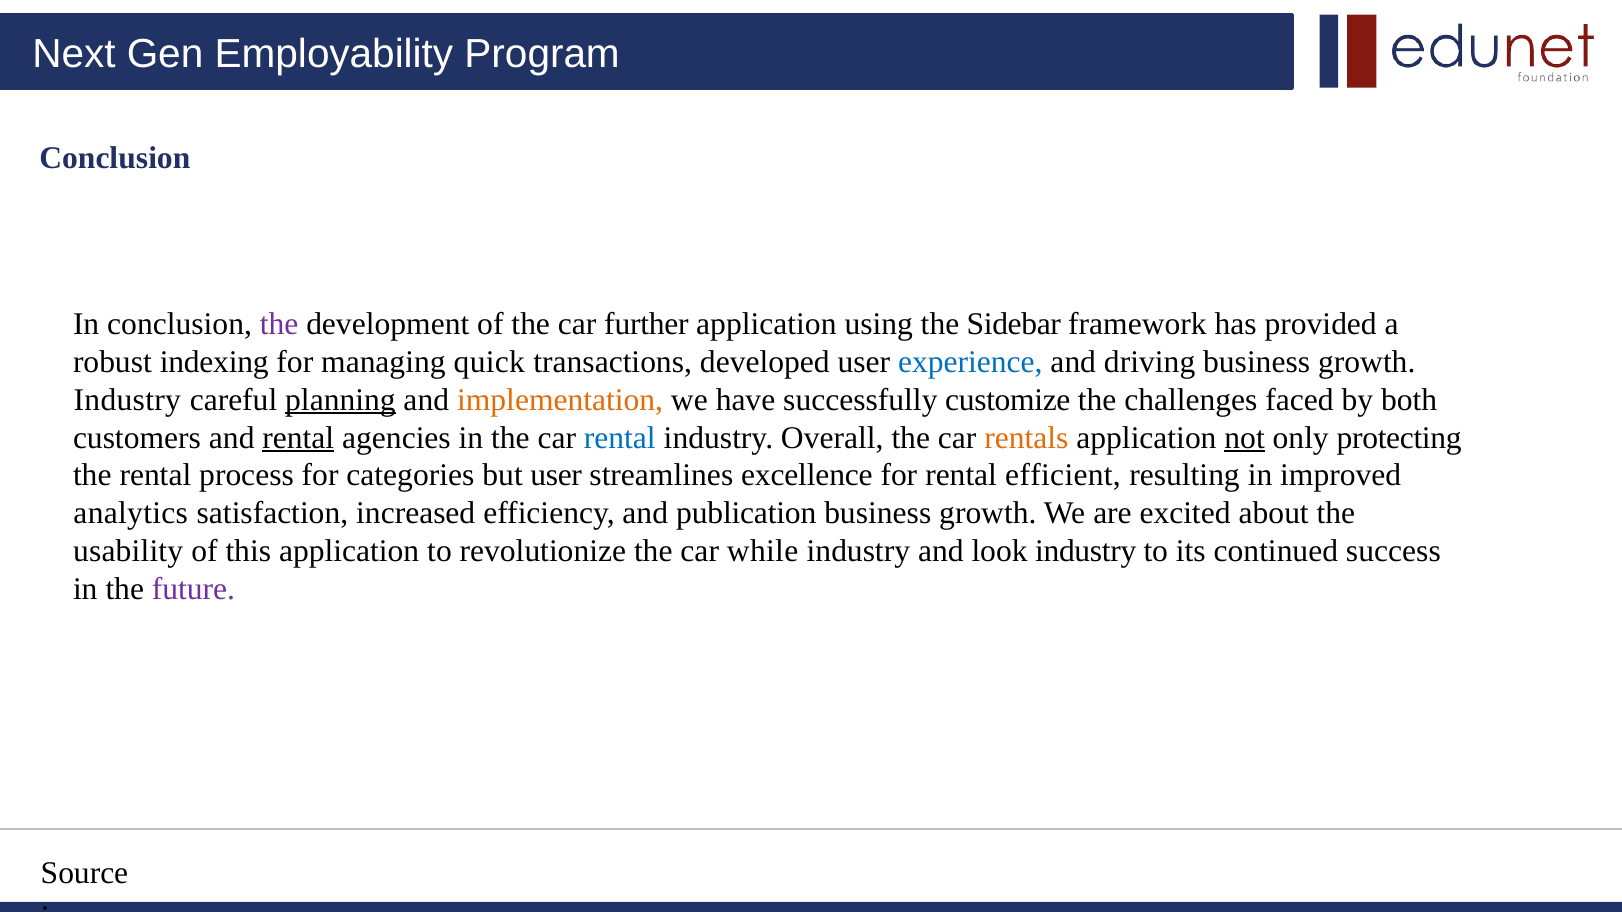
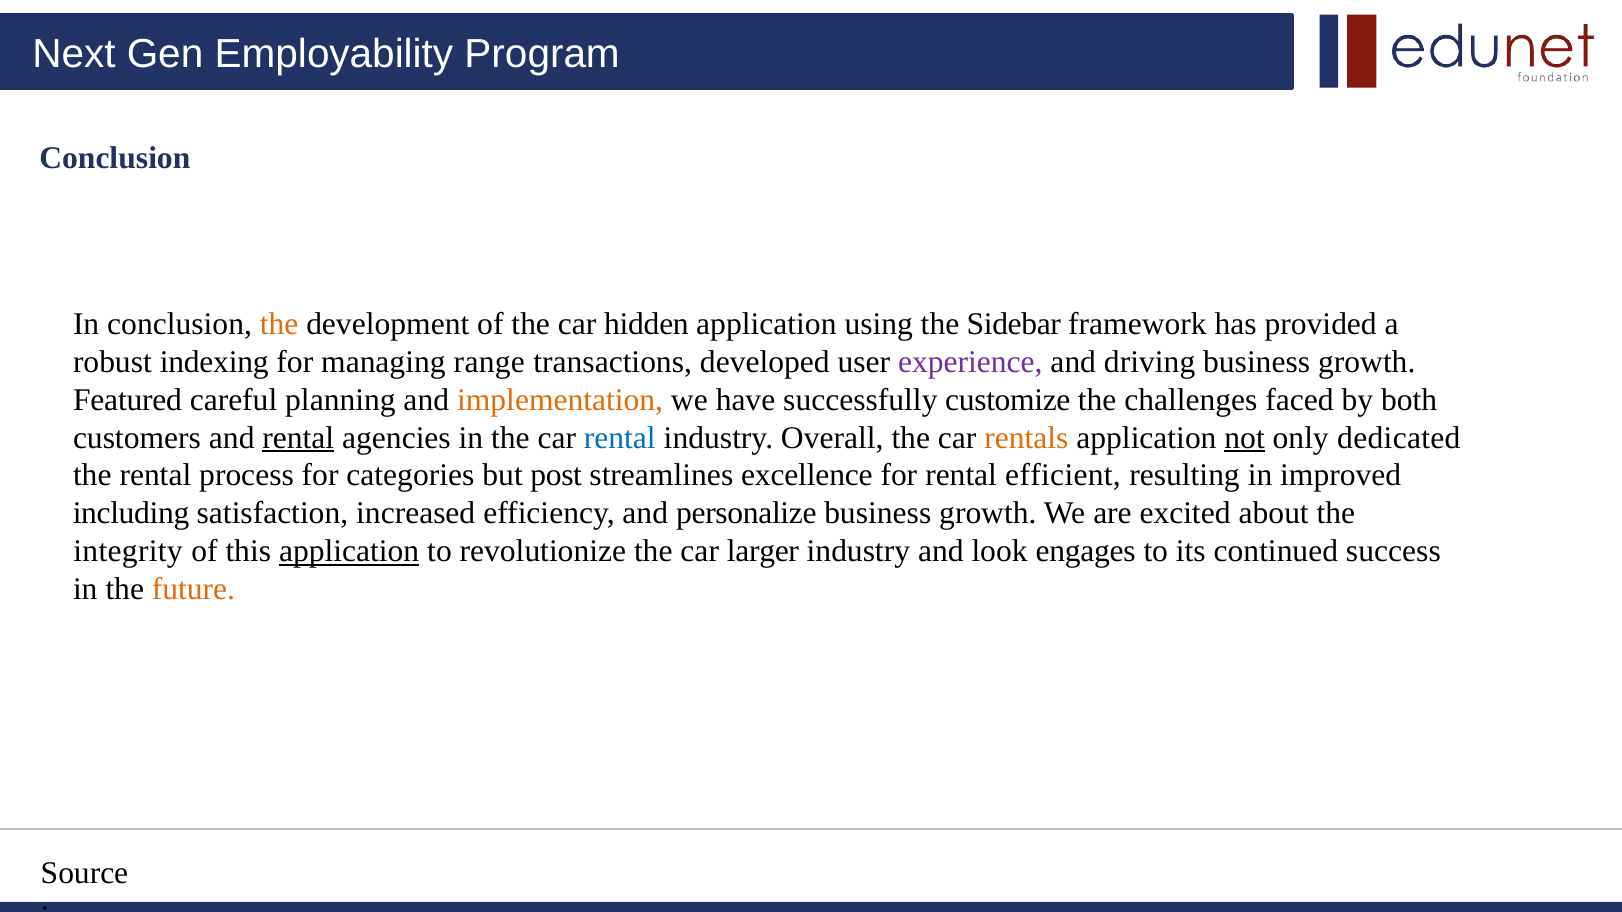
the at (279, 324) colour: purple -> orange
further: further -> hidden
quick: quick -> range
experience colour: blue -> purple
Industry at (127, 400): Industry -> Featured
planning underline: present -> none
protecting: protecting -> dedicated
but user: user -> post
analytics: analytics -> including
publication: publication -> personalize
usability: usability -> integrity
application at (349, 551) underline: none -> present
while: while -> larger
look industry: industry -> engages
future colour: purple -> orange
